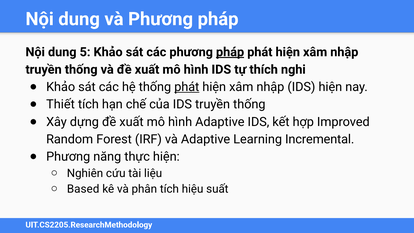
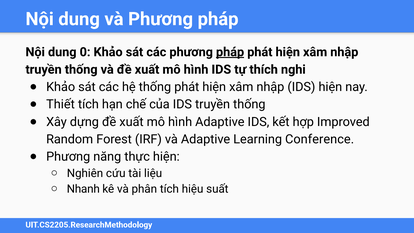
5: 5 -> 0
phát at (187, 87) underline: present -> none
Incremental: Incremental -> Conference
Based: Based -> Nhanh
